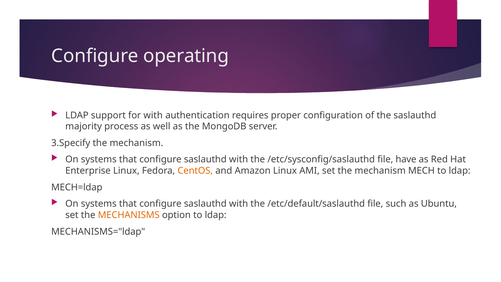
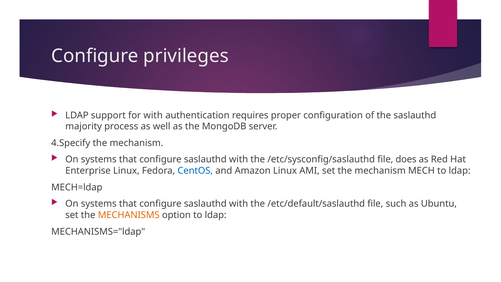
operating: operating -> privileges
3.Specify: 3.Specify -> 4.Specify
have: have -> does
CentOS colour: orange -> blue
